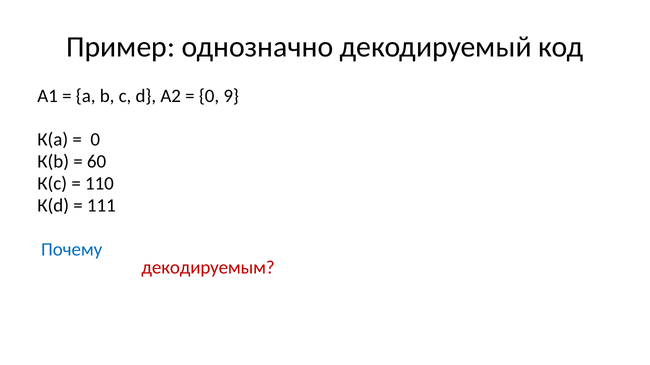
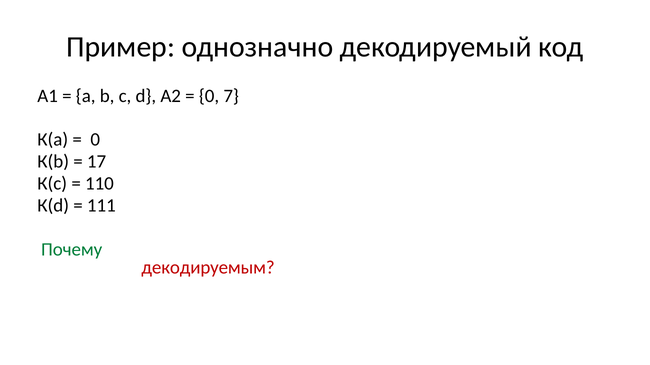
9: 9 -> 7
60: 60 -> 17
Почему colour: blue -> green
